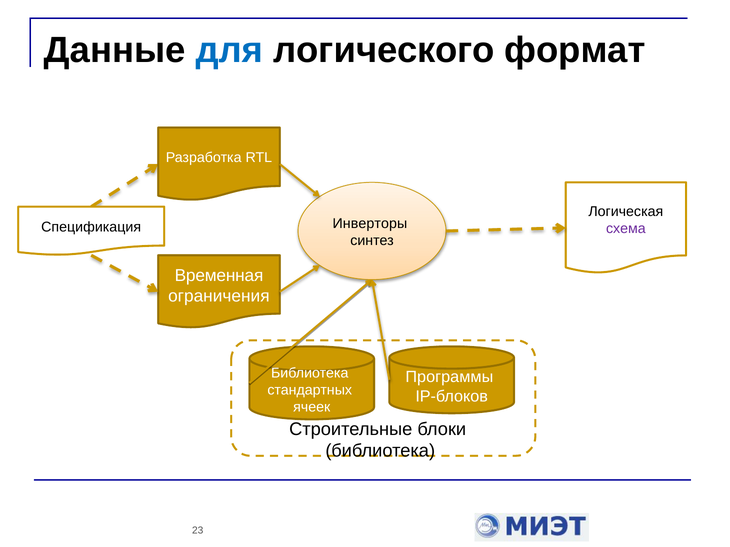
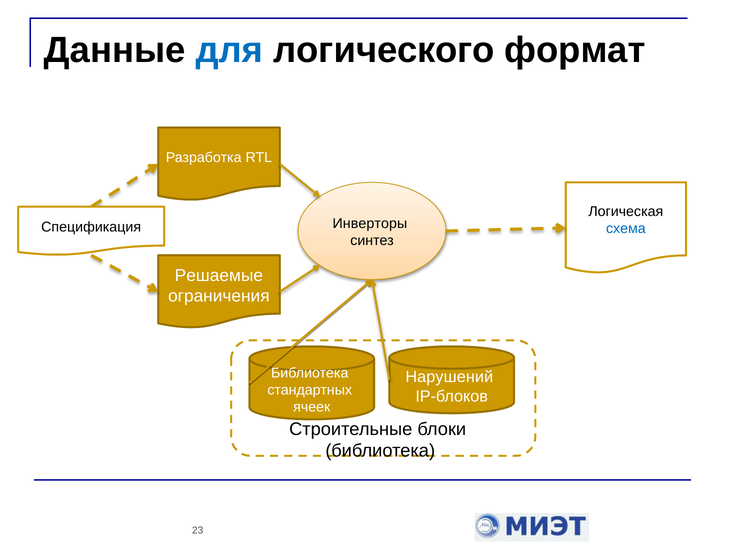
схема colour: purple -> blue
Временная: Временная -> Решаемые
Программы: Программы -> Нарушений
